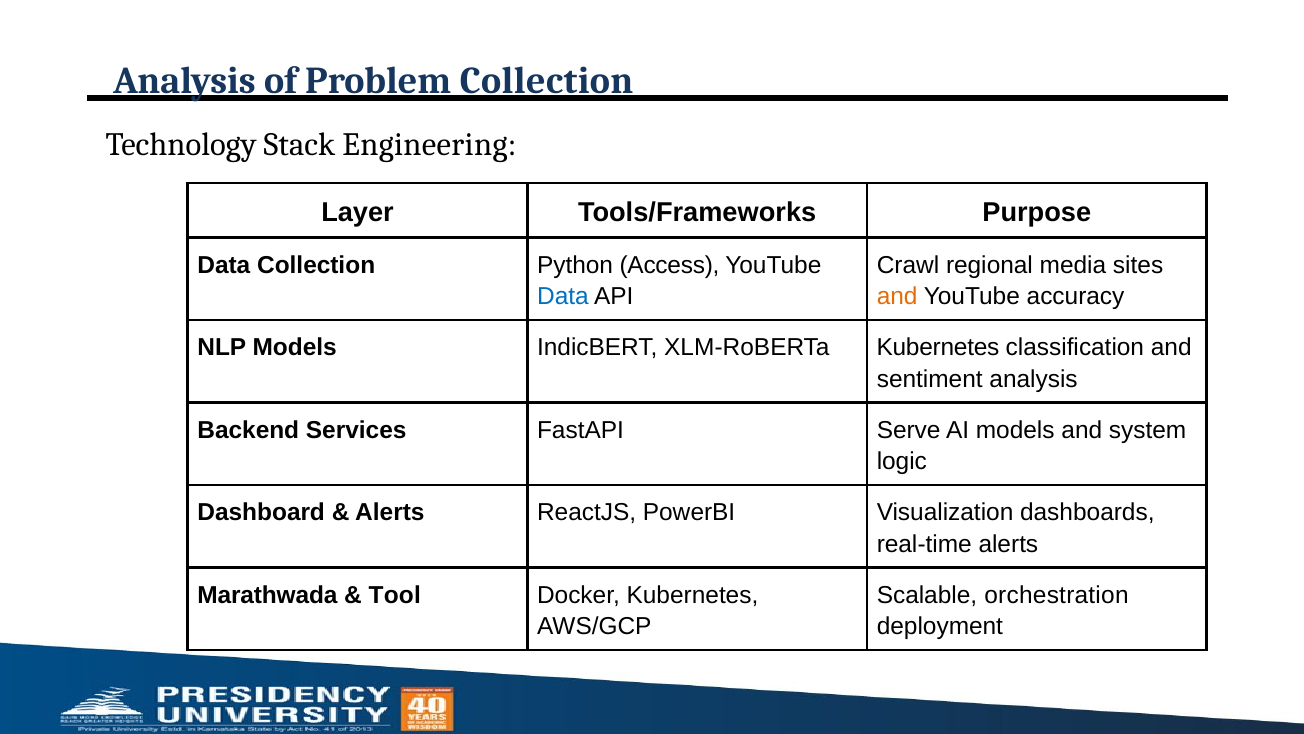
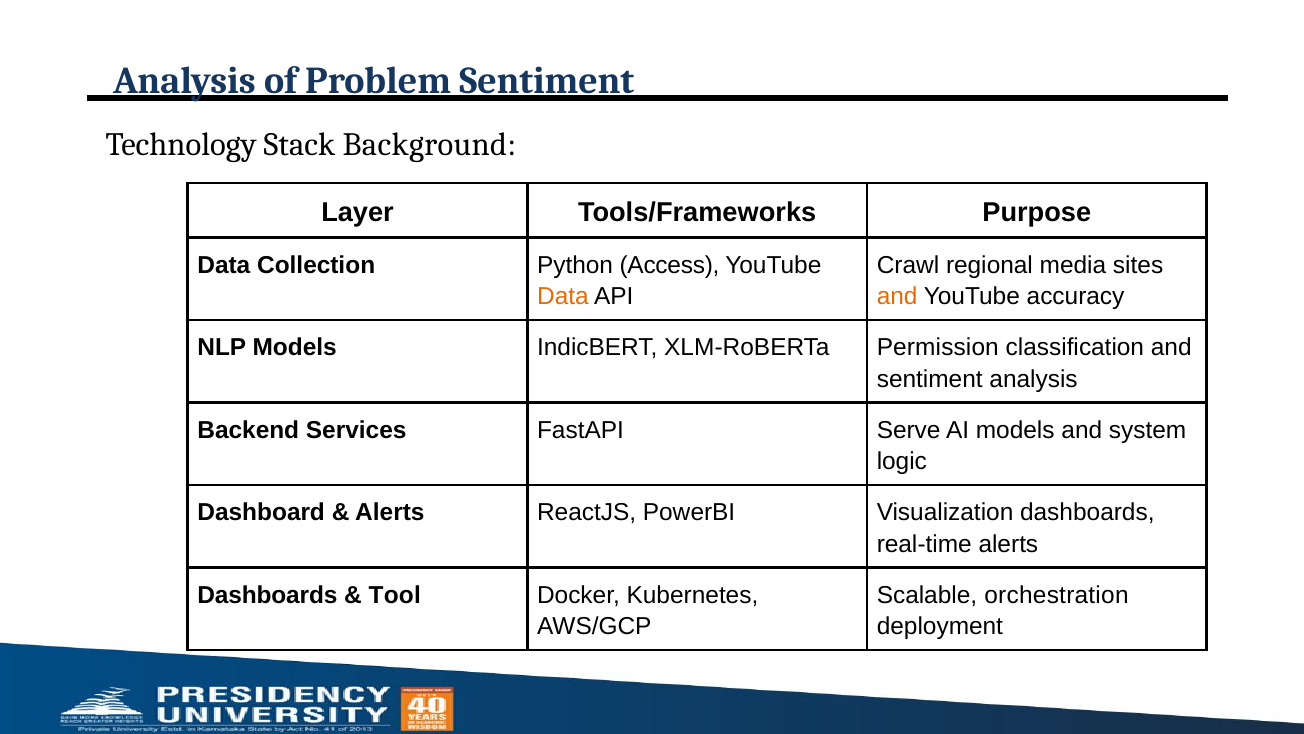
Problem Collection: Collection -> Sentiment
Engineering: Engineering -> Background
Data at (563, 297) colour: blue -> orange
XLM-RoBERTa Kubernetes: Kubernetes -> Permission
Marathwada at (267, 595): Marathwada -> Dashboards
